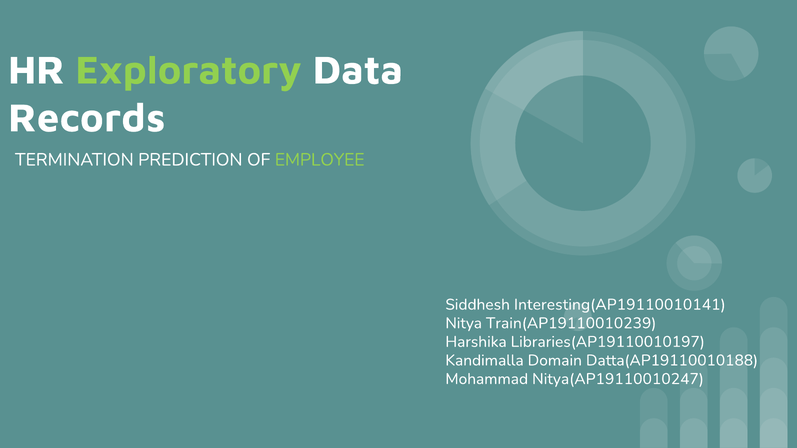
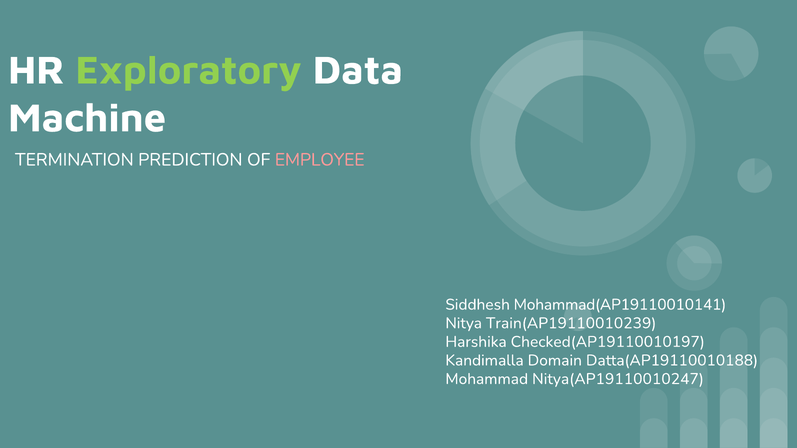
Records: Records -> Machine
EMPLOYEE colour: light green -> pink
Interesting(AP19110010141: Interesting(AP19110010141 -> Mohammad(AP19110010141
Libraries(AP19110010197: Libraries(AP19110010197 -> Checked(AP19110010197
